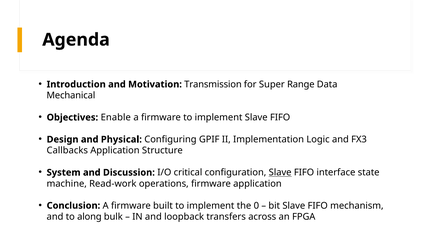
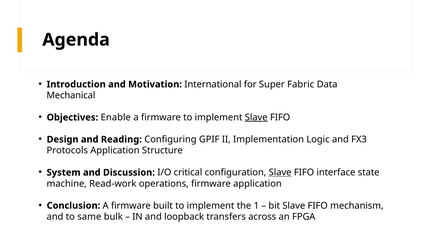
Transmission: Transmission -> International
Range: Range -> Fabric
Slave at (256, 118) underline: none -> present
Physical: Physical -> Reading
Callbacks: Callbacks -> Protocols
0: 0 -> 1
along: along -> same
